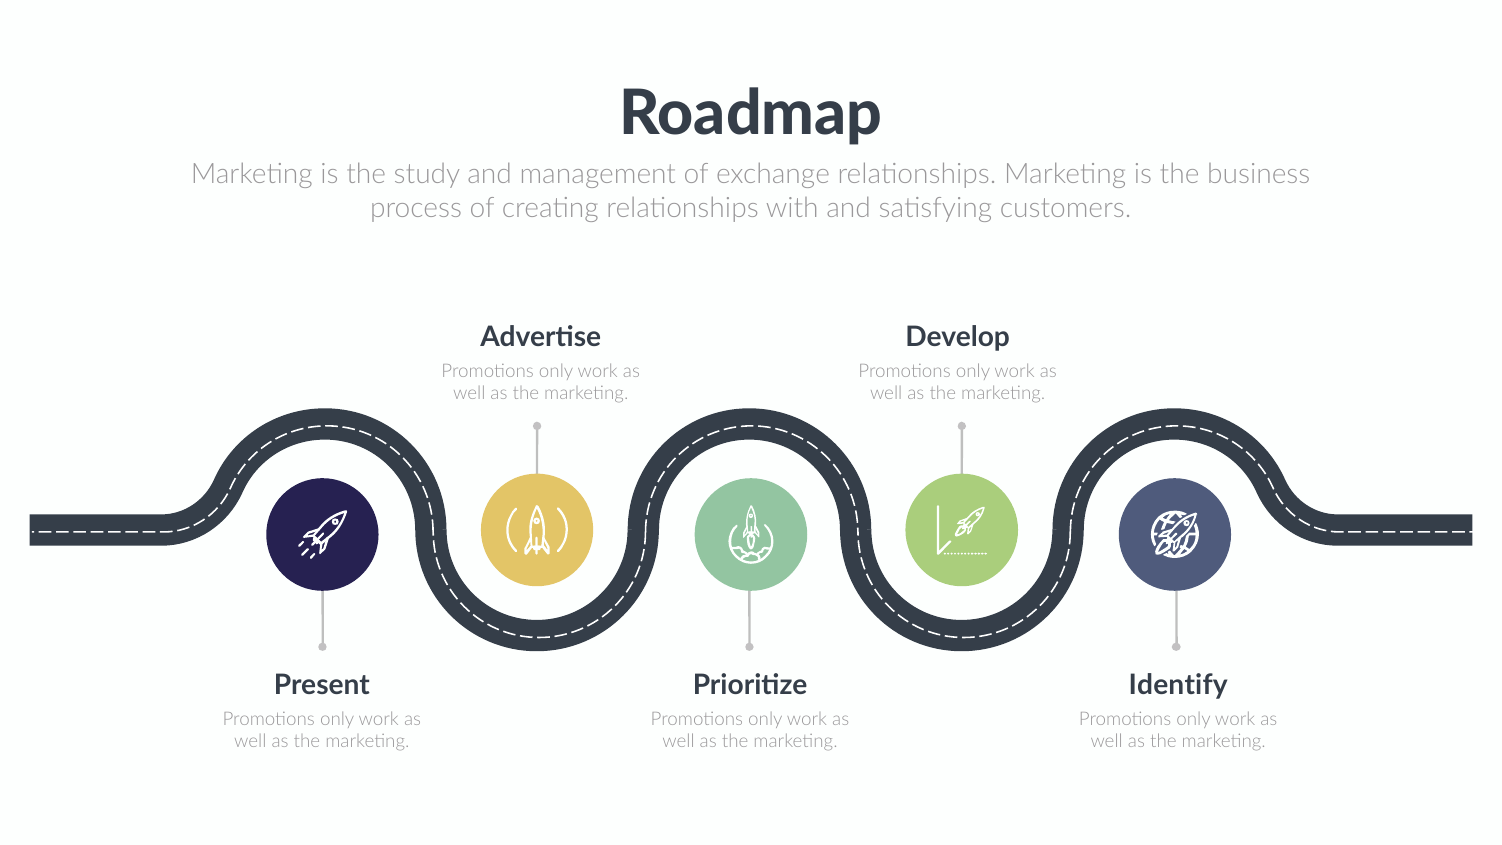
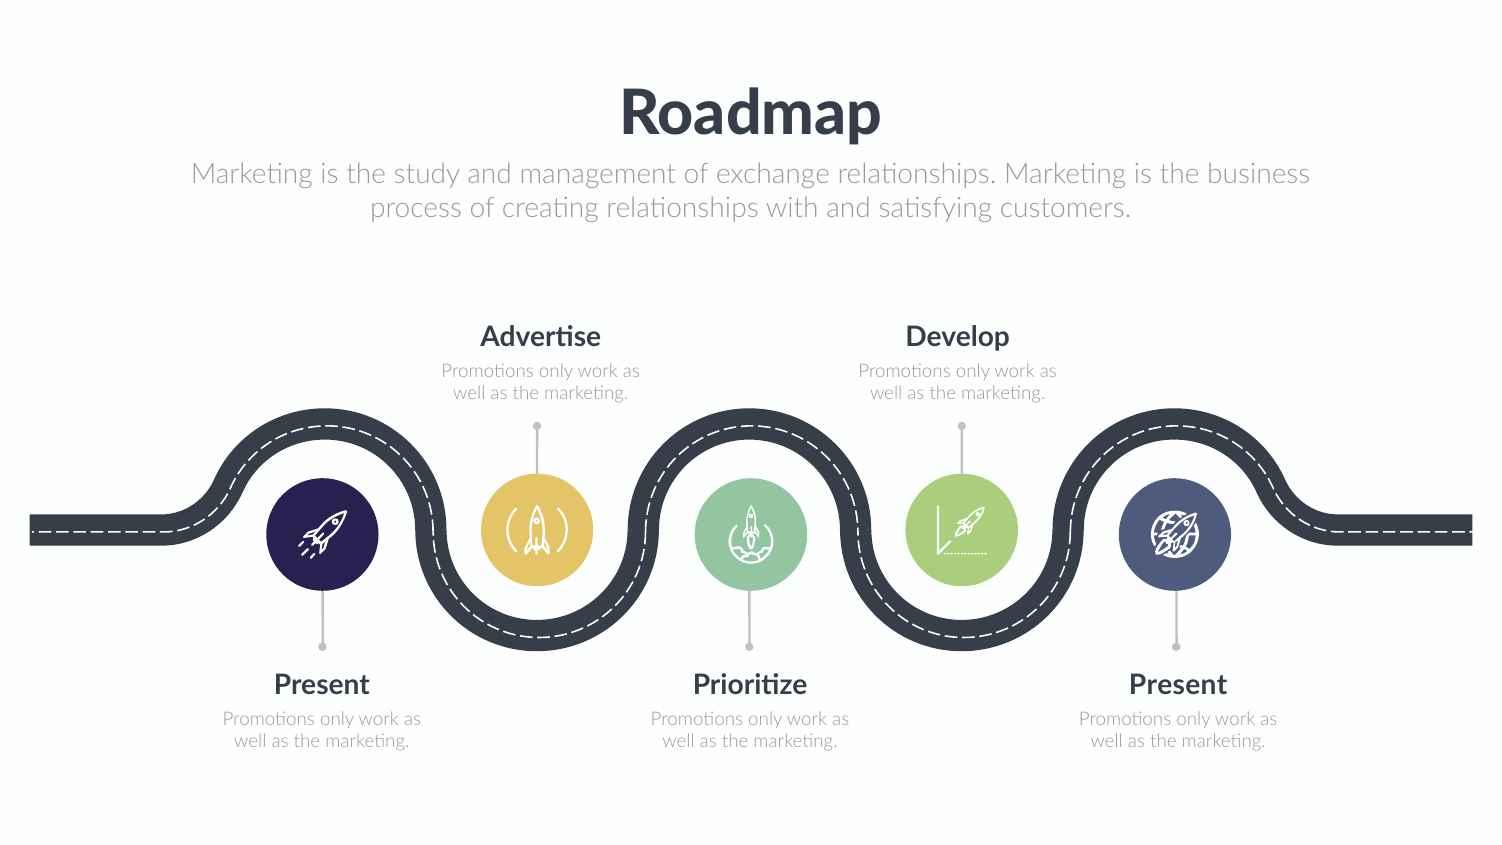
Identify at (1178, 685): Identify -> Present
